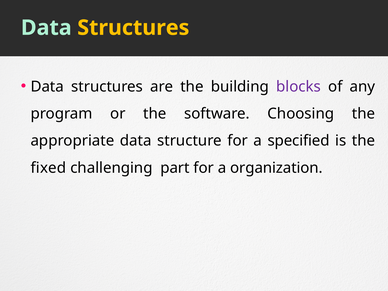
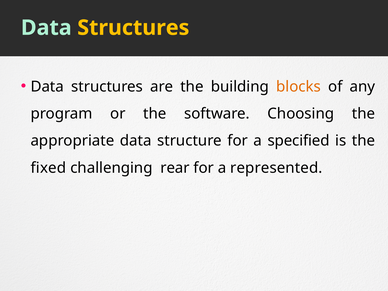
blocks colour: purple -> orange
part: part -> rear
organization: organization -> represented
